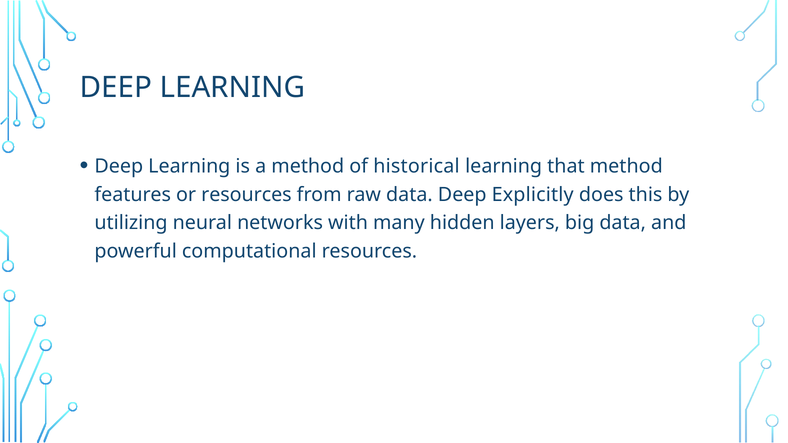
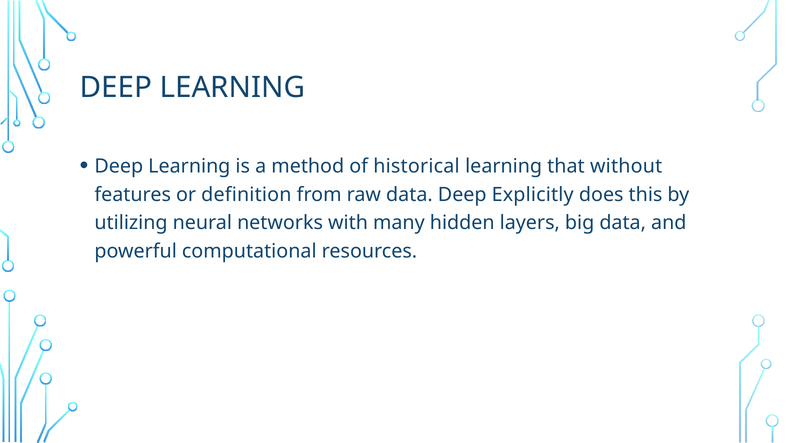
that method: method -> without
or resources: resources -> definition
